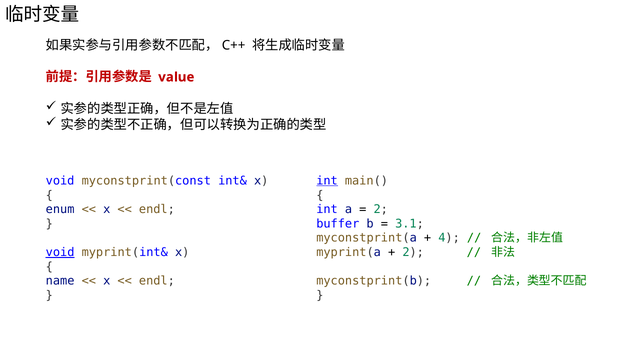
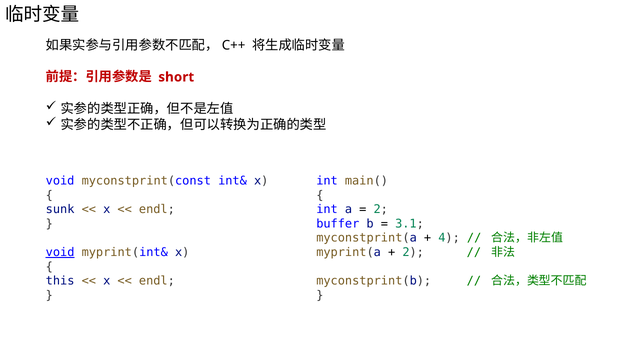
value: value -> short
int at (327, 181) underline: present -> none
enum: enum -> sunk
name: name -> this
